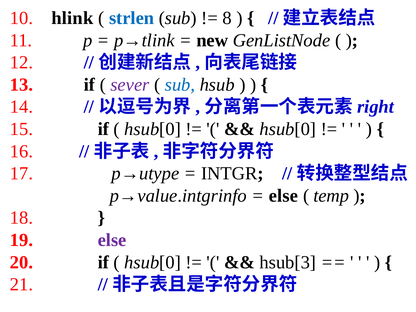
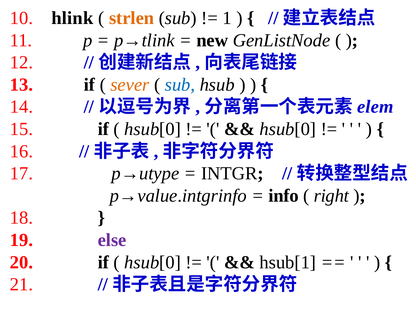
strlen colour: blue -> orange
8: 8 -> 1
sever colour: purple -> orange
right: right -> elem
else at (283, 196): else -> info
temp: temp -> right
hsub[3: hsub[3 -> hsub[1
